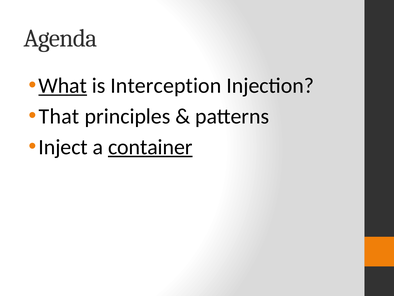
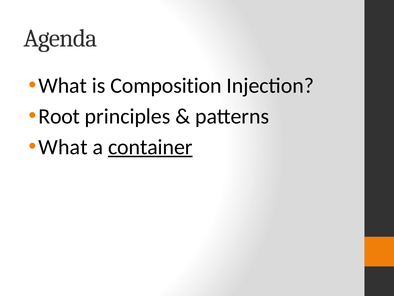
What at (63, 86) underline: present -> none
Interception: Interception -> Composition
That: That -> Root
Inject at (63, 147): Inject -> What
